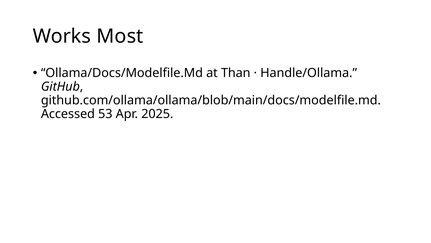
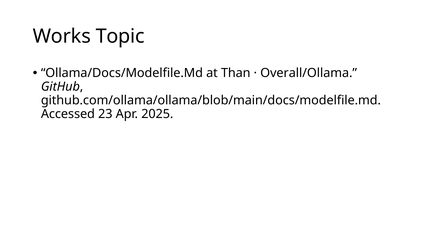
Most: Most -> Topic
Handle/Ollama: Handle/Ollama -> Overall/Ollama
53: 53 -> 23
